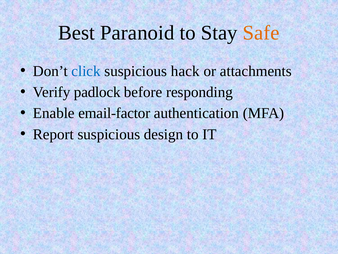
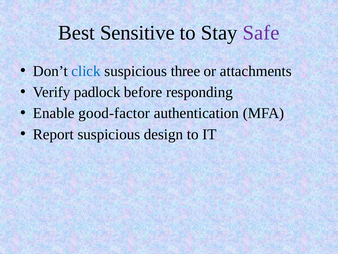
Paranoid: Paranoid -> Sensitive
Safe colour: orange -> purple
hack: hack -> three
email-factor: email-factor -> good-factor
